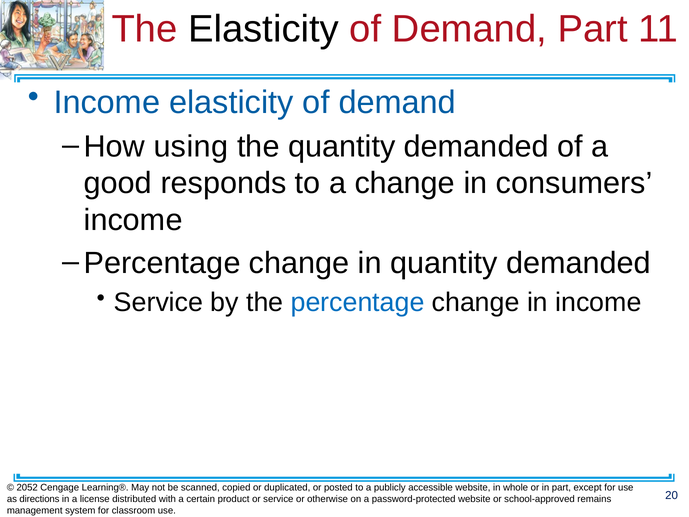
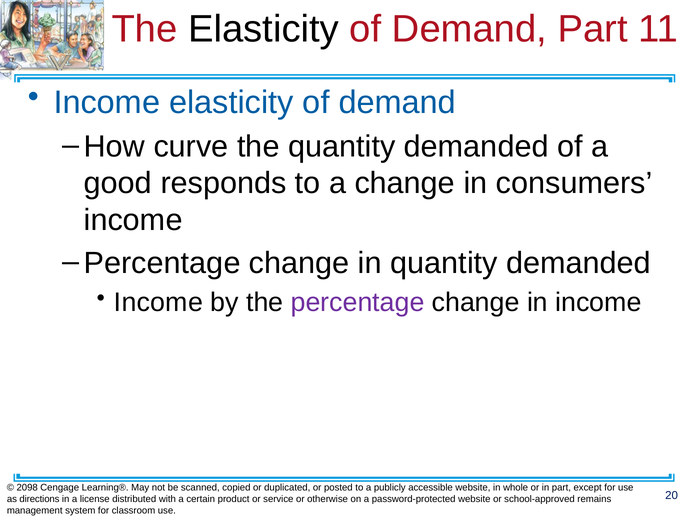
using: using -> curve
Service at (159, 302): Service -> Income
percentage at (358, 302) colour: blue -> purple
2052: 2052 -> 2098
